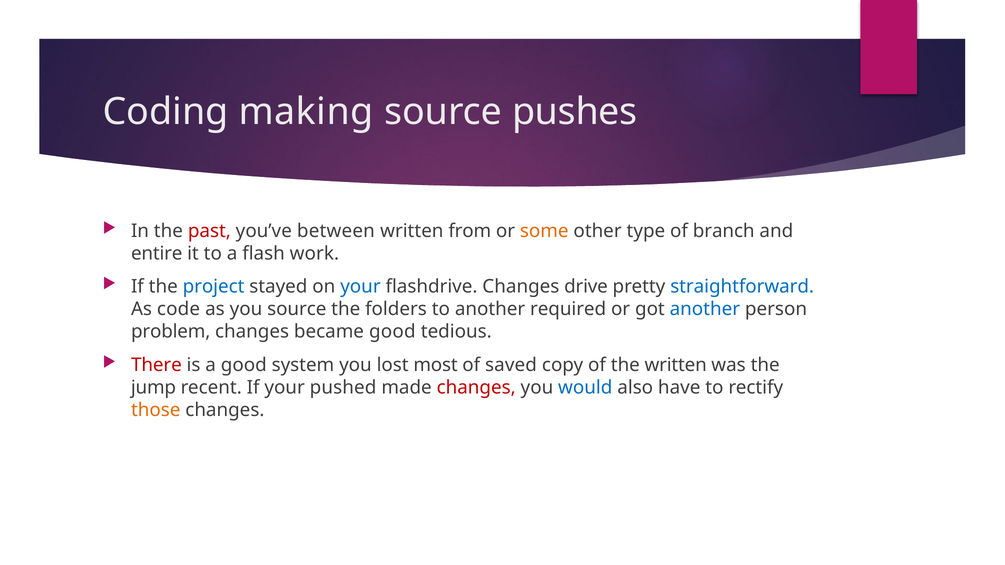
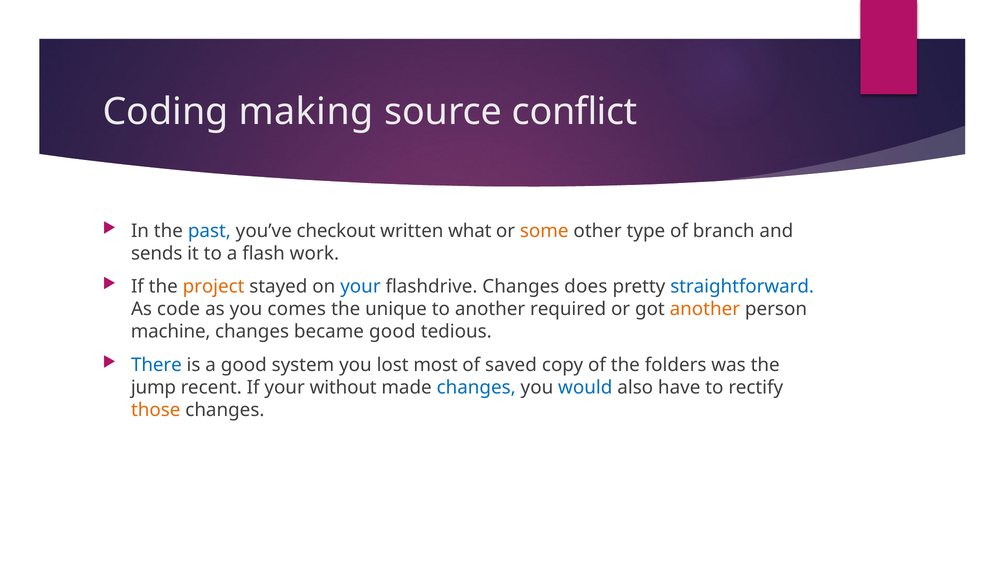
pushes: pushes -> conflict
past colour: red -> blue
between: between -> checkout
from: from -> what
entire: entire -> sends
project colour: blue -> orange
drive: drive -> does
you source: source -> comes
folders: folders -> unique
another at (705, 309) colour: blue -> orange
problem: problem -> machine
There colour: red -> blue
the written: written -> folders
pushed: pushed -> without
changes at (476, 388) colour: red -> blue
